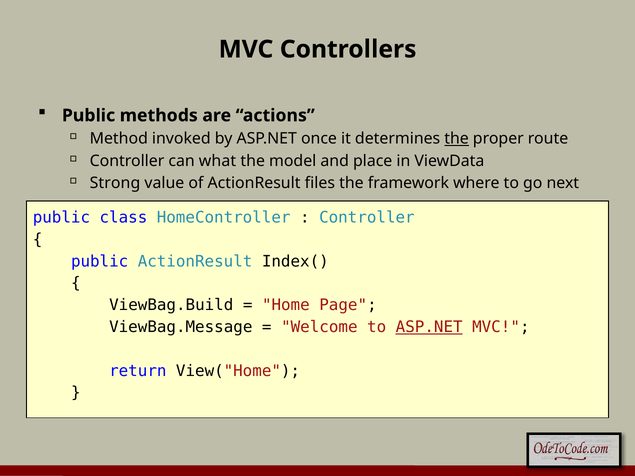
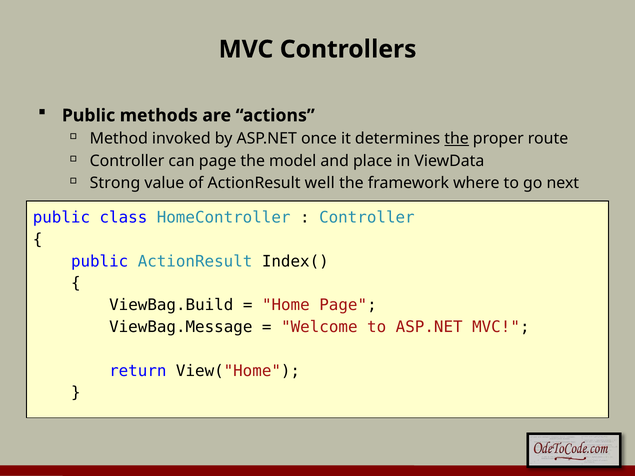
can what: what -> page
files: files -> well
ASP.NET at (429, 327) underline: present -> none
